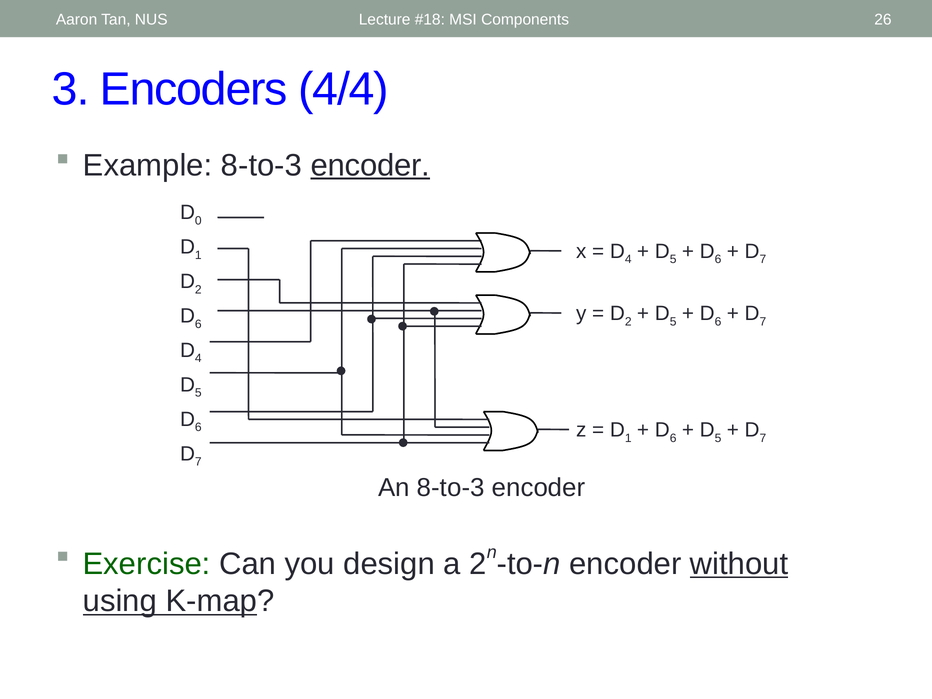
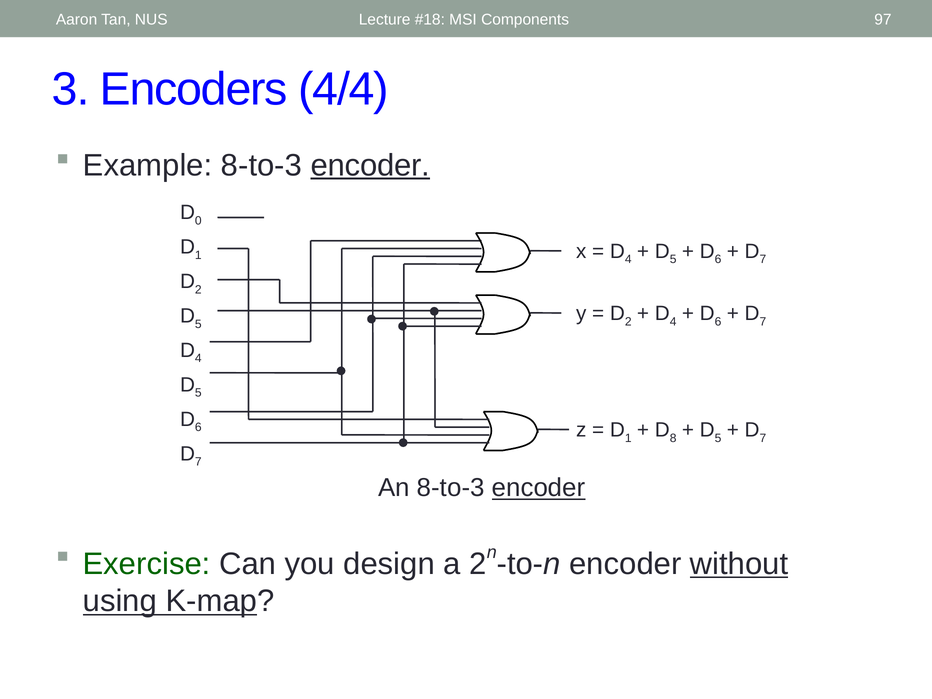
26: 26 -> 97
5 at (673, 322): 5 -> 4
6 at (198, 324): 6 -> 5
6 at (673, 438): 6 -> 8
encoder at (539, 488) underline: none -> present
